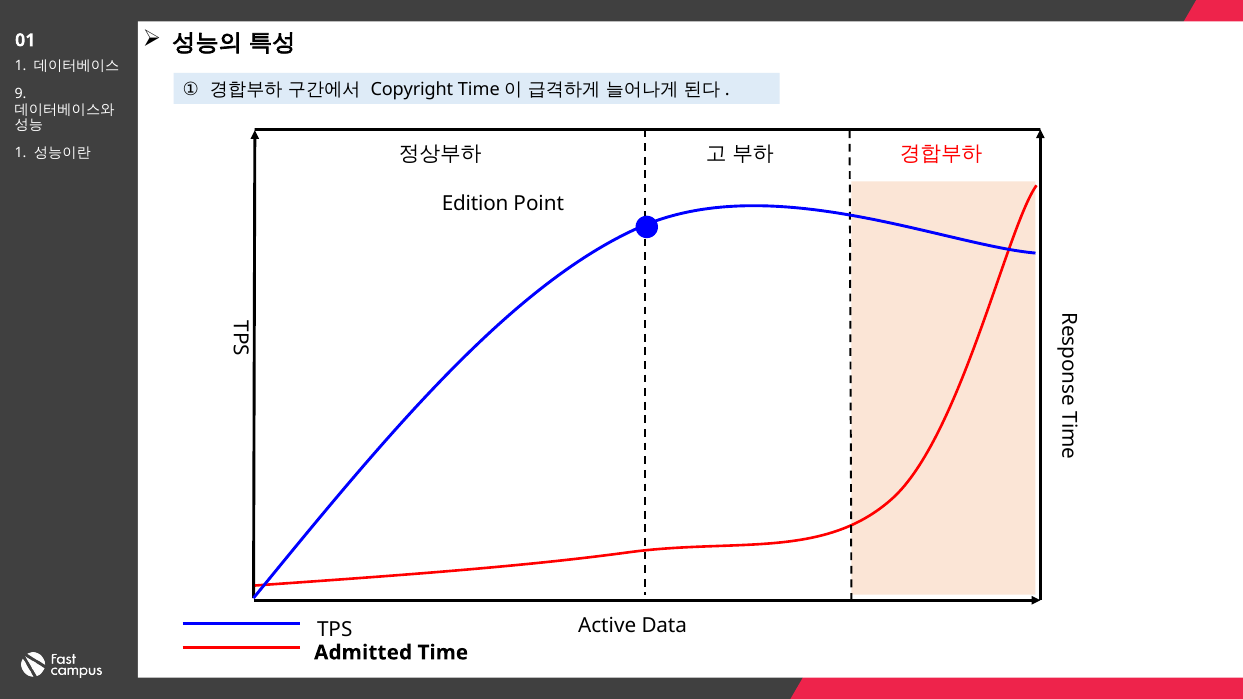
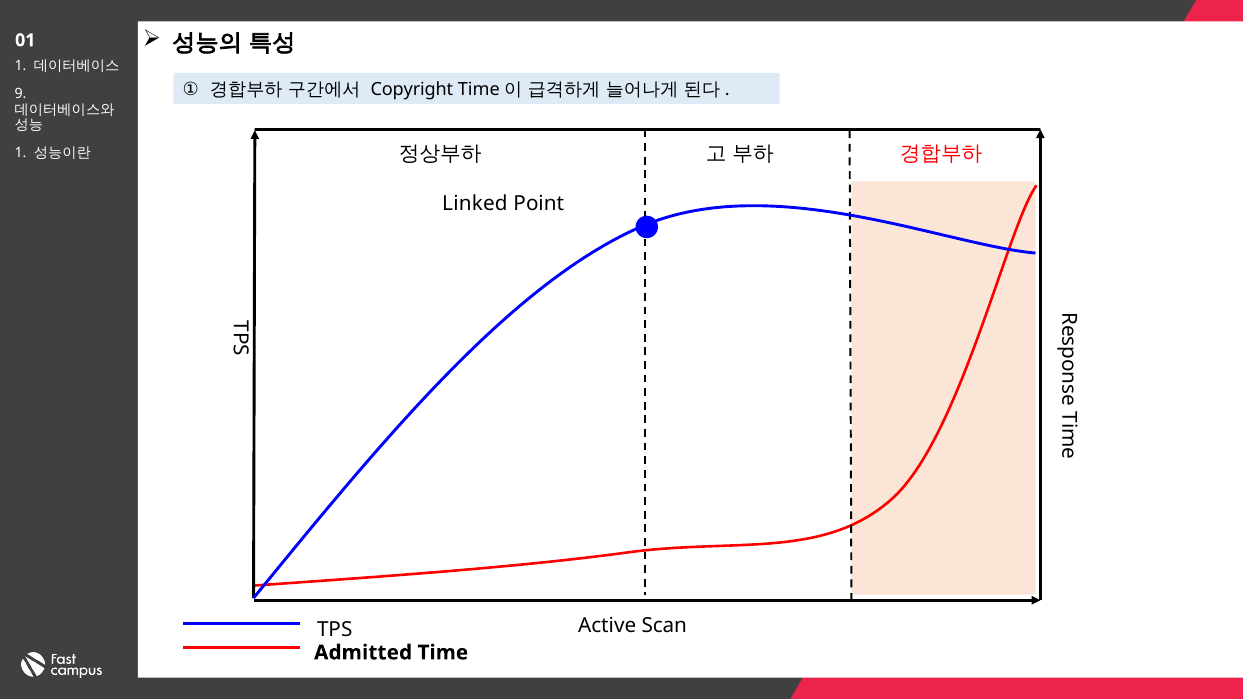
Edition: Edition -> Linked
Data: Data -> Scan
